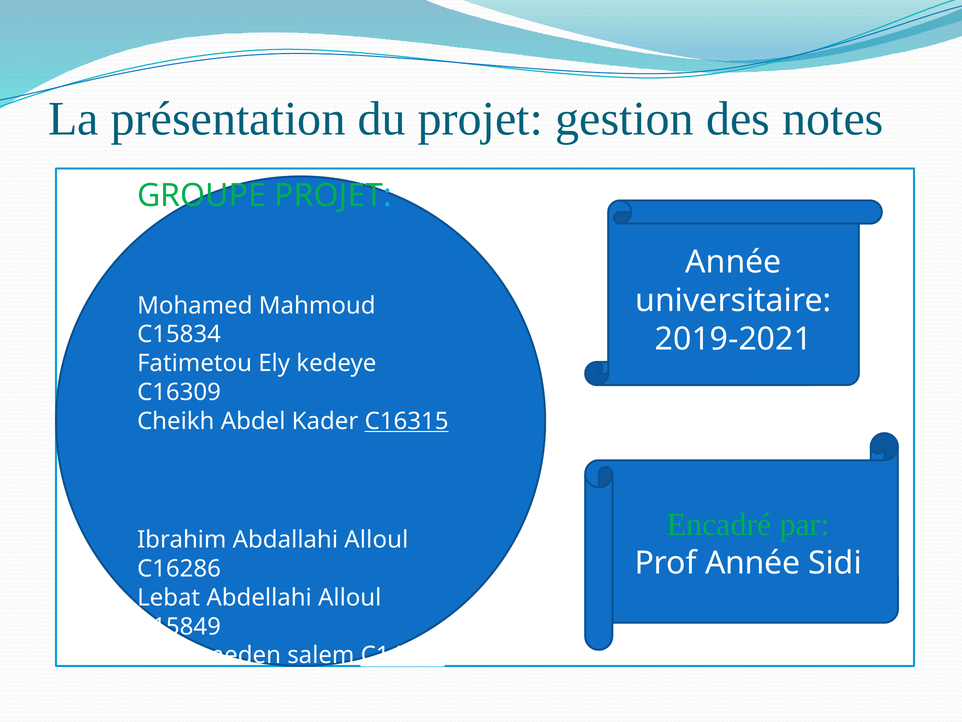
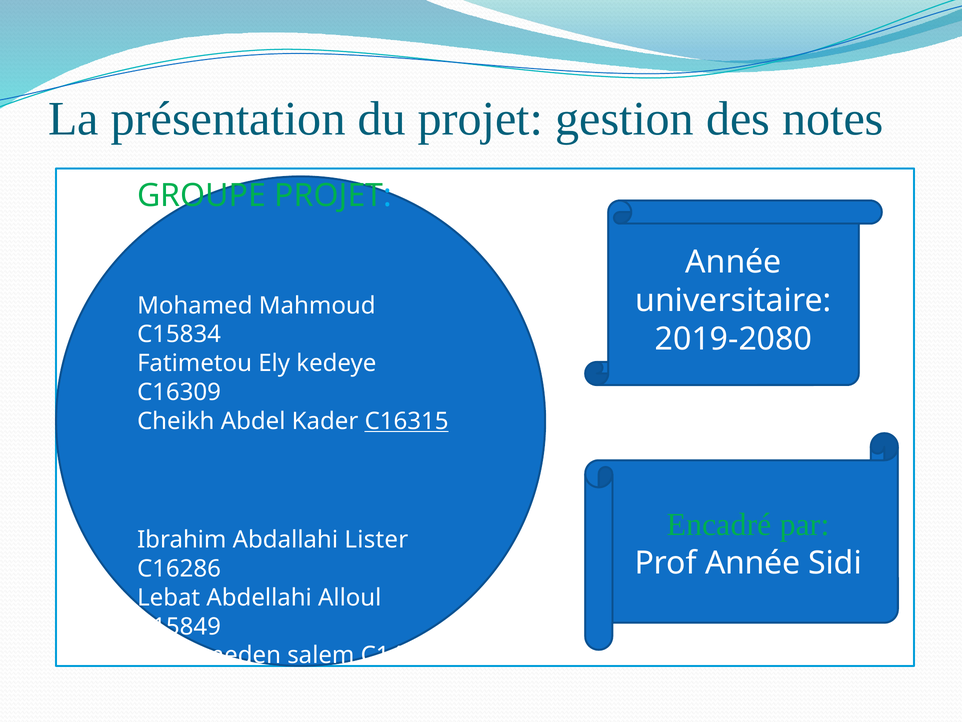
2019-2021: 2019-2021 -> 2019-2080
Abdallahi Alloul: Alloul -> Lister
C14435 underline: present -> none
